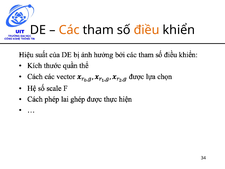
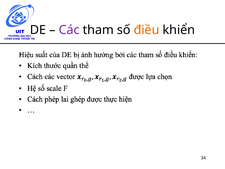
Các colour: orange -> purple
